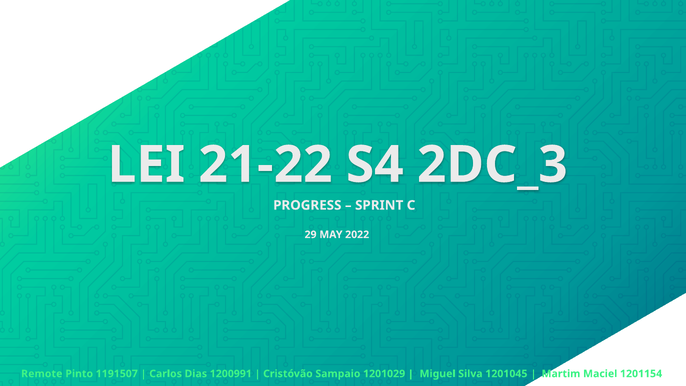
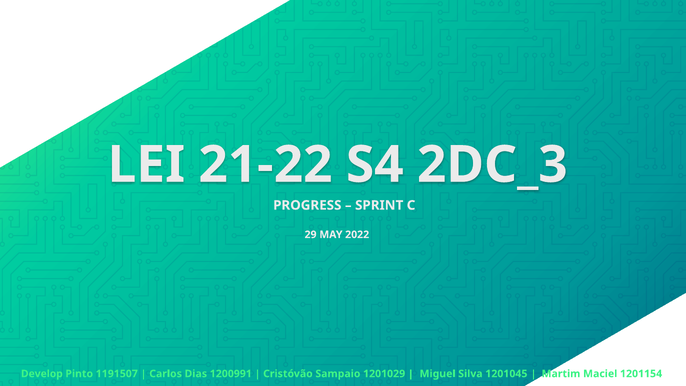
Remote: Remote -> Develop
